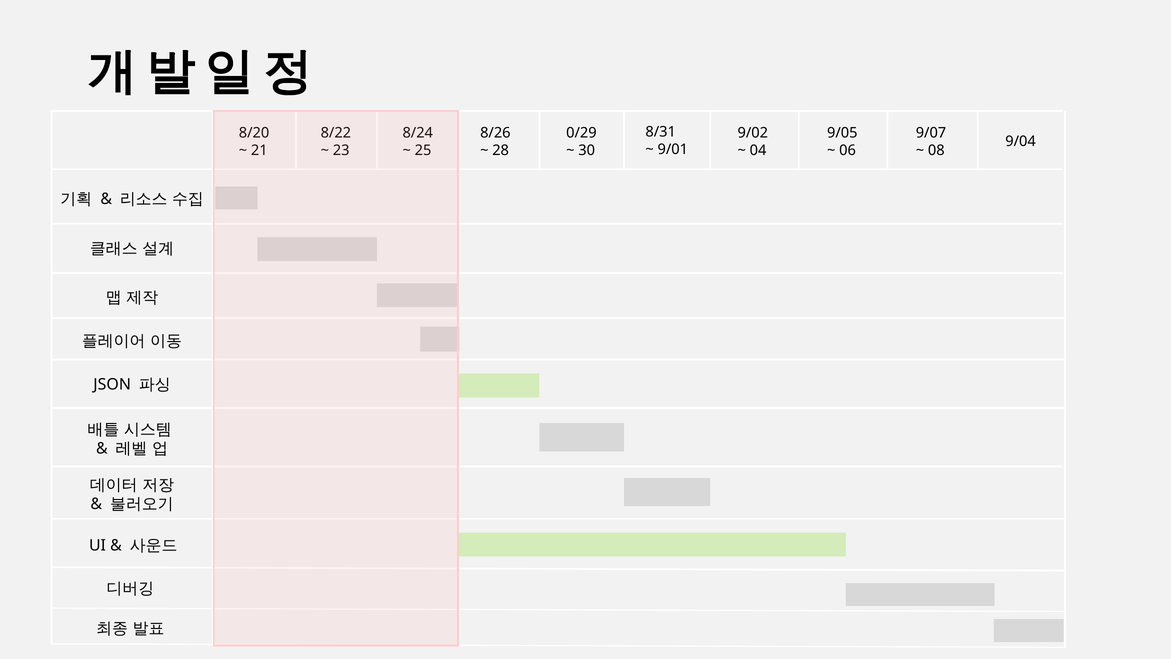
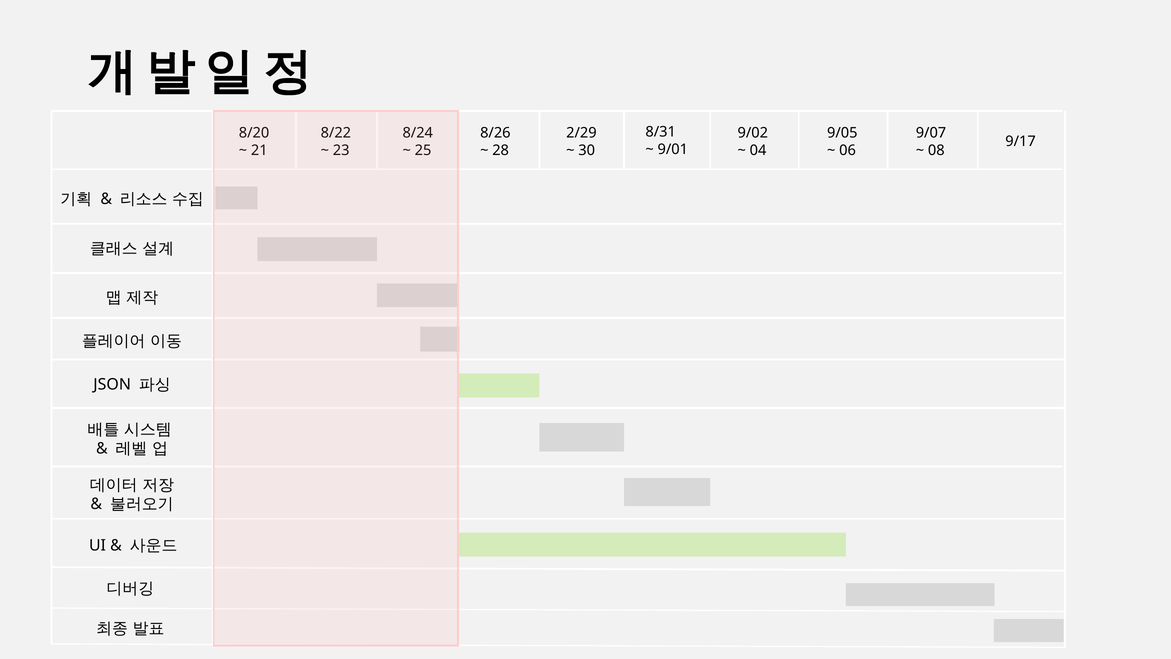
0/29: 0/29 -> 2/29
9/04: 9/04 -> 9/17
